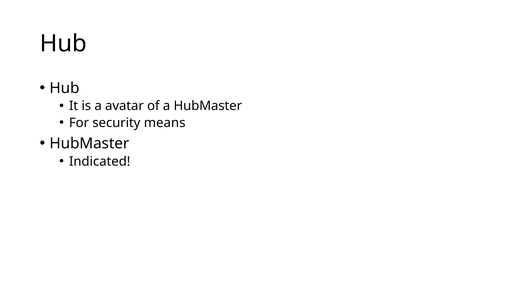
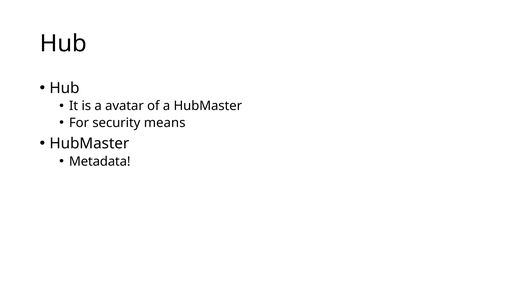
Indicated: Indicated -> Metadata
